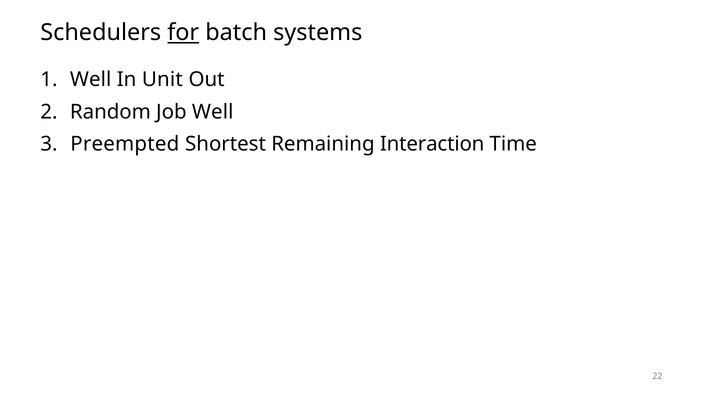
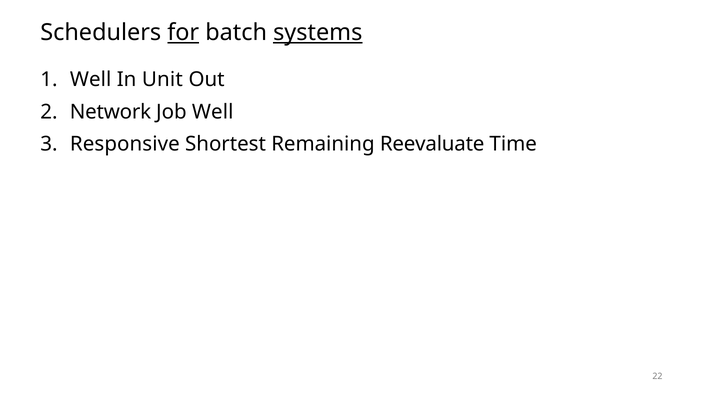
systems underline: none -> present
Random: Random -> Network
Preempted: Preempted -> Responsive
Interaction: Interaction -> Reevaluate
